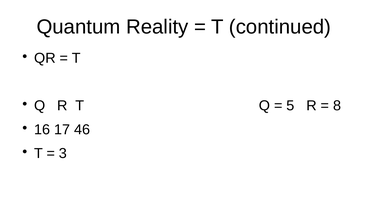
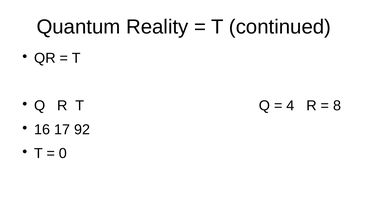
5: 5 -> 4
46: 46 -> 92
3: 3 -> 0
